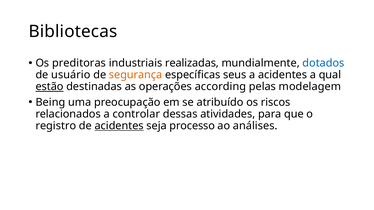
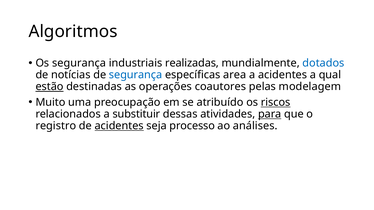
Bibliotecas: Bibliotecas -> Algoritmos
Os preditoras: preditoras -> segurança
usuário: usuário -> notícias
segurança at (136, 75) colour: orange -> blue
seus: seus -> area
according: according -> coautores
Being: Being -> Muito
riscos underline: none -> present
controlar: controlar -> substituir
para underline: none -> present
